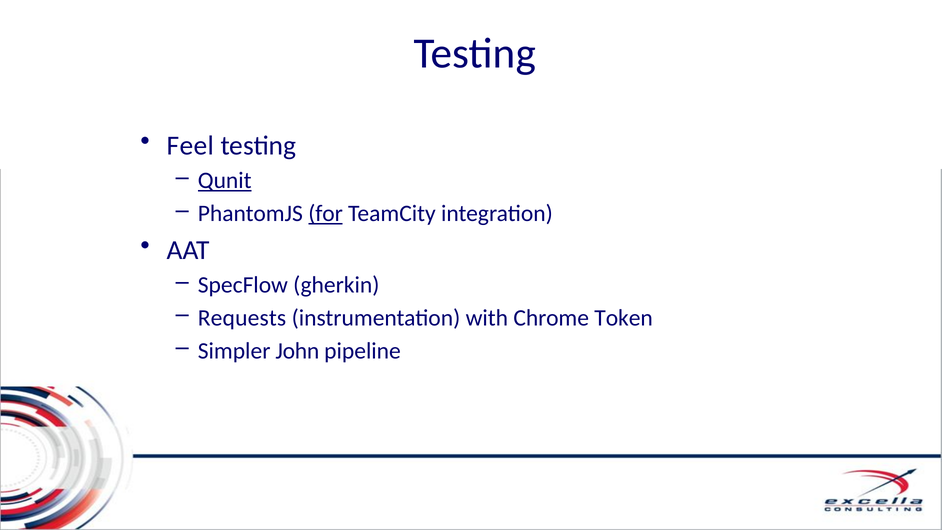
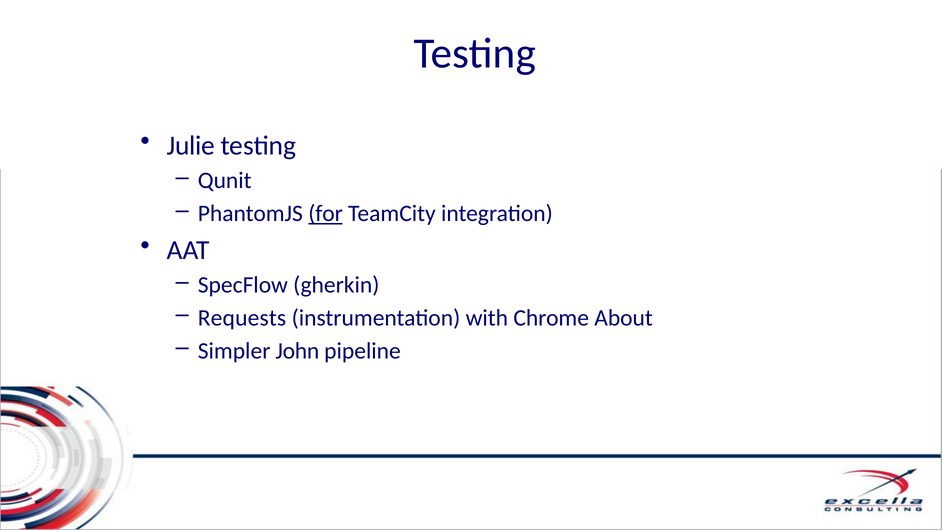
Feel: Feel -> Julie
Qunit underline: present -> none
Token: Token -> About
